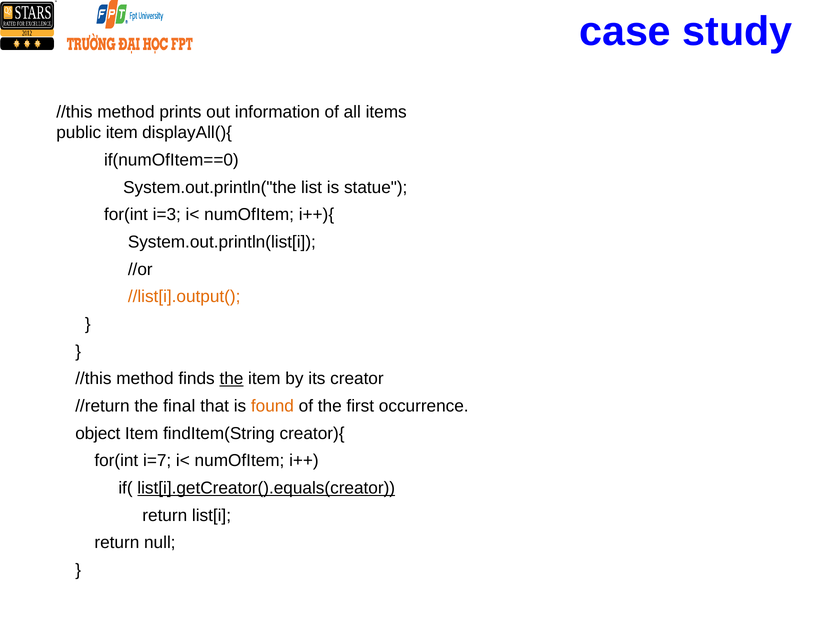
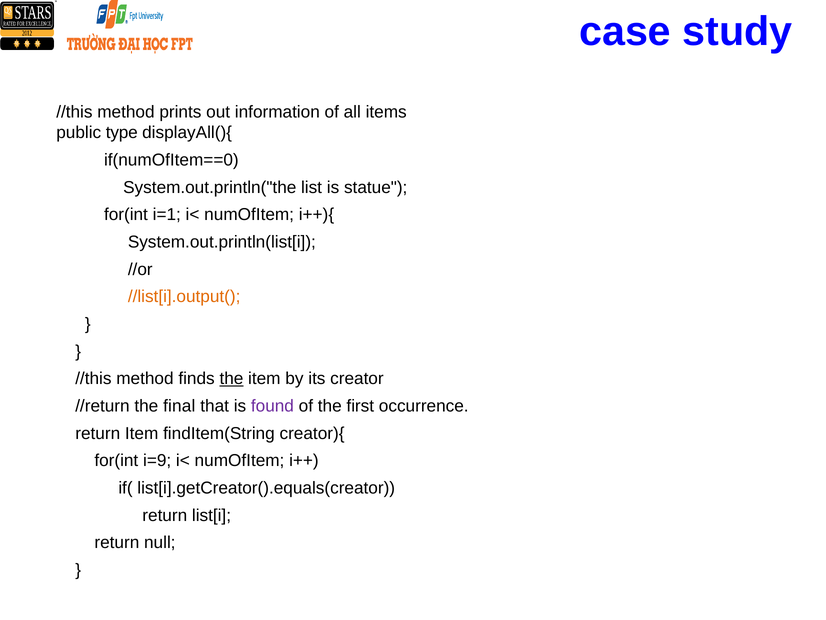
public item: item -> type
i=3: i=3 -> i=1
found colour: orange -> purple
object at (98, 433): object -> return
i=7: i=7 -> i=9
list[i].getCreator().equals(creator underline: present -> none
